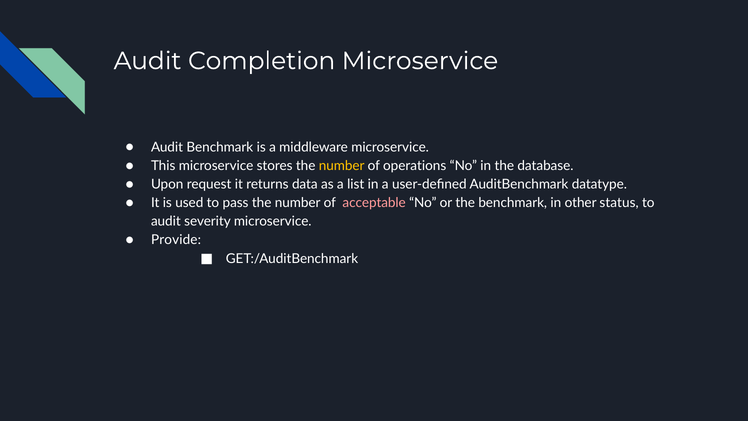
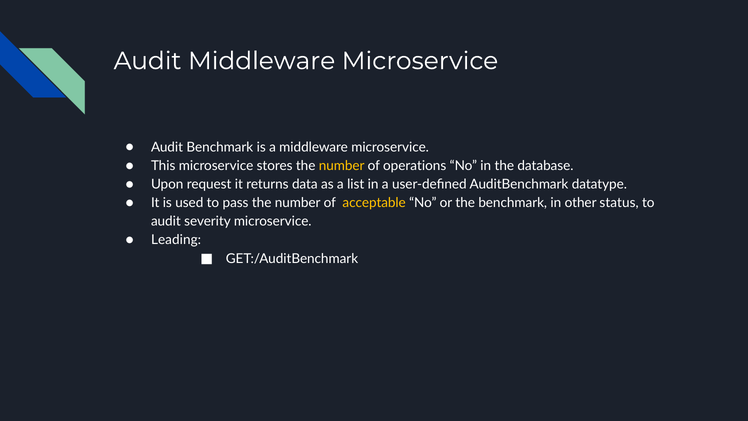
Audit Completion: Completion -> Middleware
acceptable colour: pink -> yellow
Provide: Provide -> Leading
